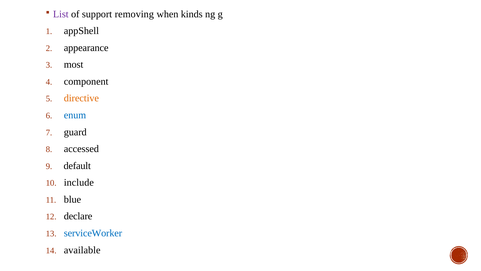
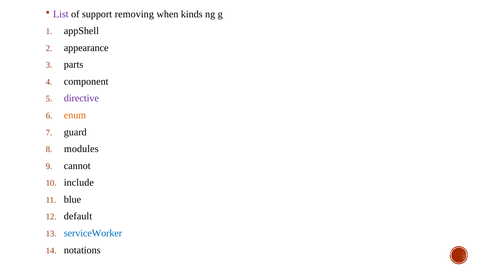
most: most -> parts
directive colour: orange -> purple
enum colour: blue -> orange
accessed: accessed -> modules
default: default -> cannot
declare: declare -> default
available: available -> notations
